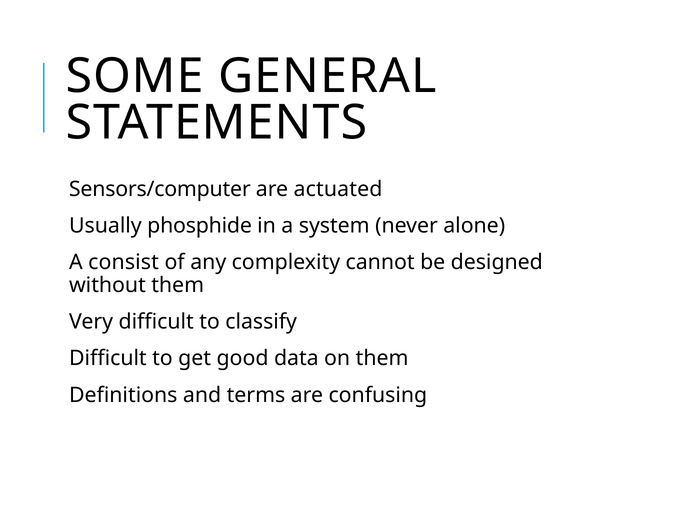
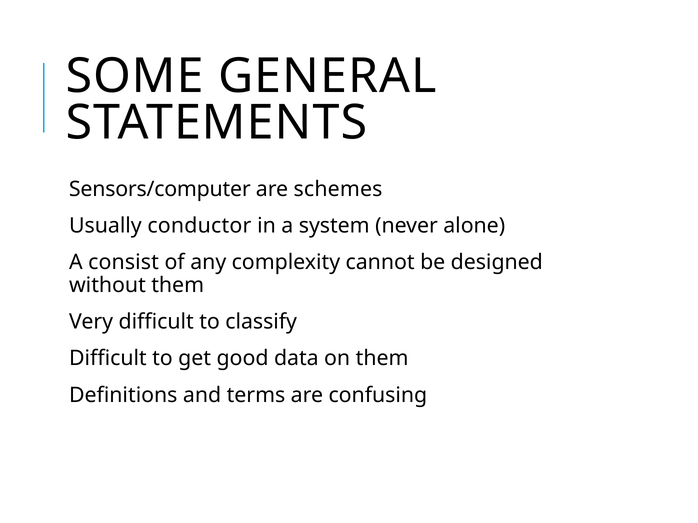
actuated: actuated -> schemes
phosphide: phosphide -> conductor
